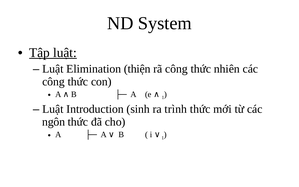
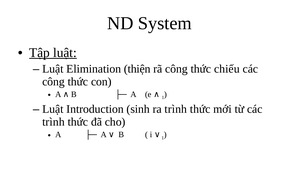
nhiên: nhiên -> chiếu
ngôn at (54, 122): ngôn -> trình
